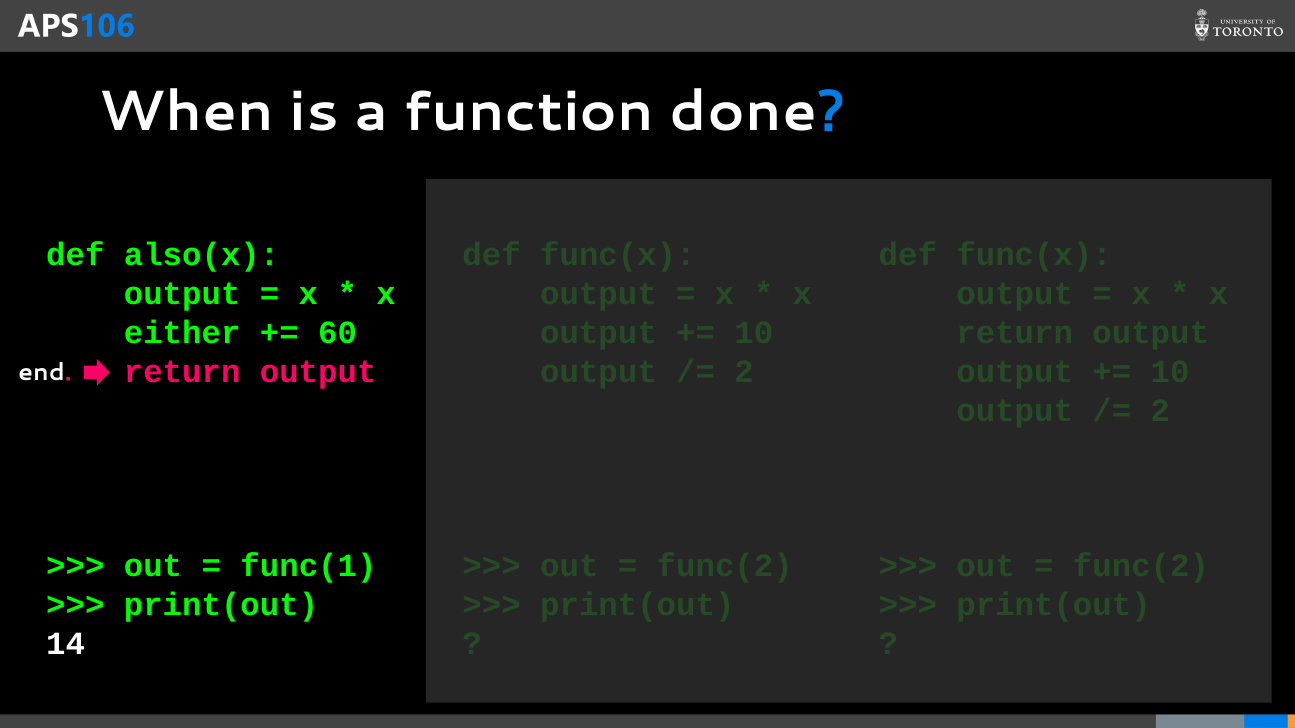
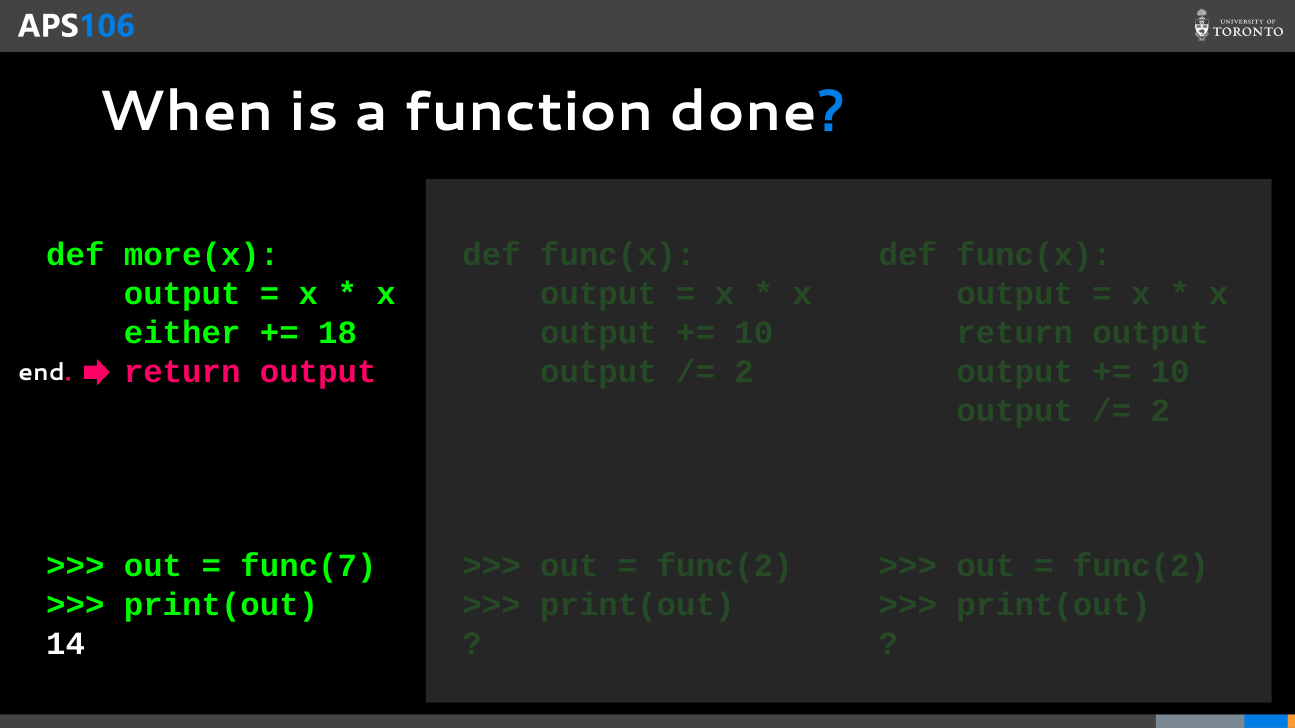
also(x: also(x -> more(x
60: 60 -> 18
func(1: func(1 -> func(7
